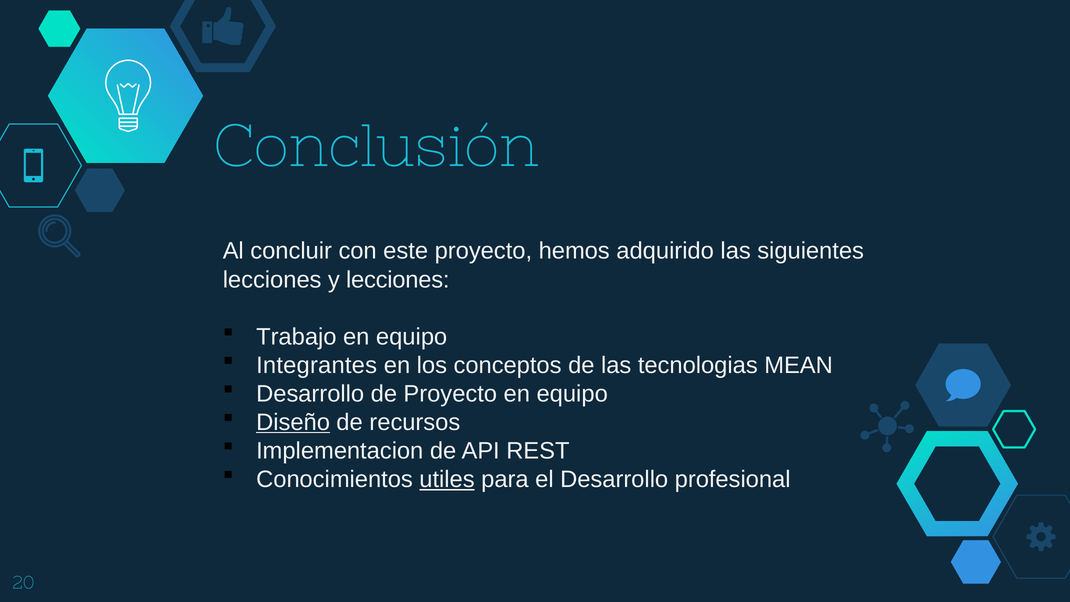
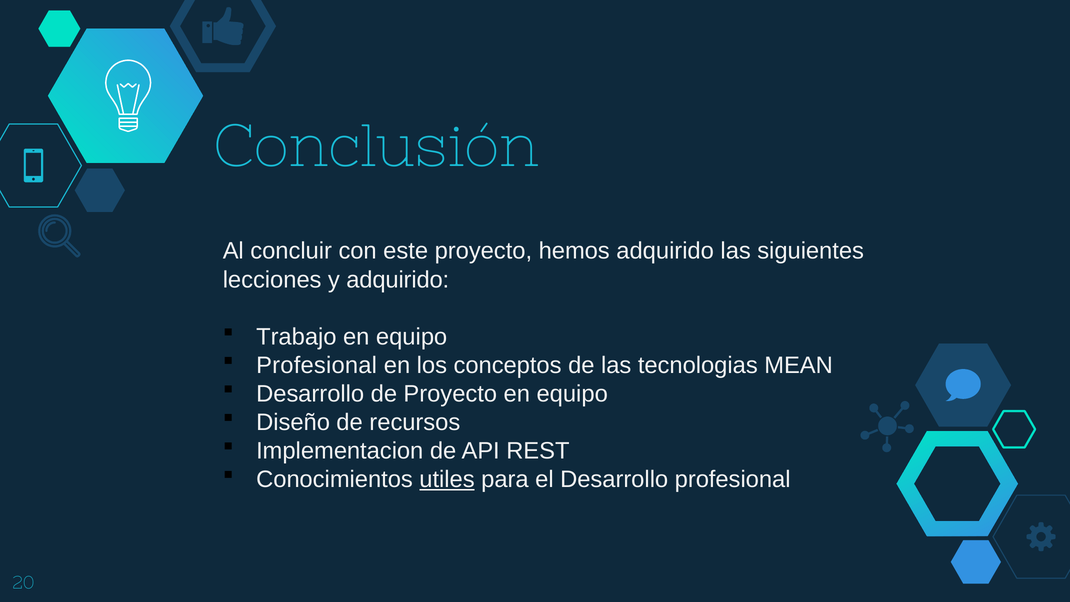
y lecciones: lecciones -> adquirido
Integrantes at (317, 365): Integrantes -> Profesional
Diseño underline: present -> none
